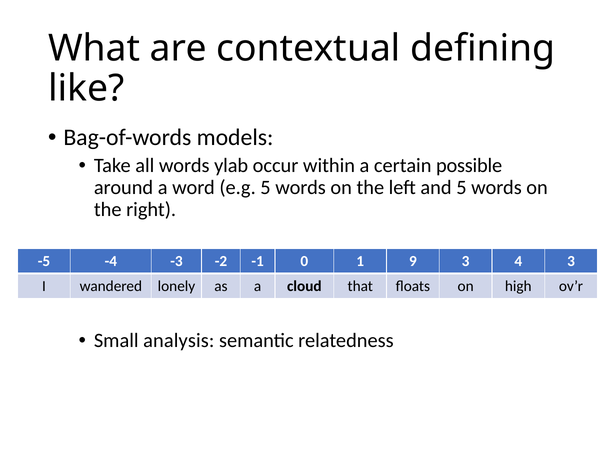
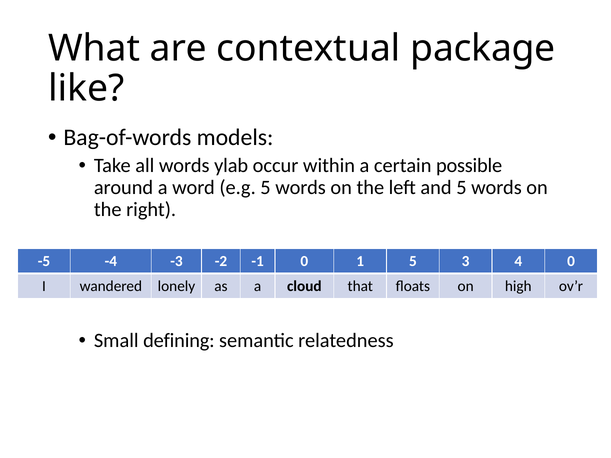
defining: defining -> package
1 9: 9 -> 5
4 3: 3 -> 0
analysis: analysis -> defining
